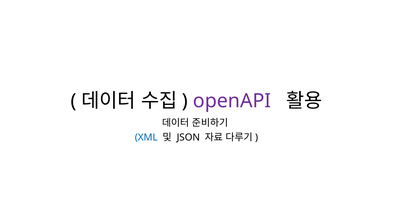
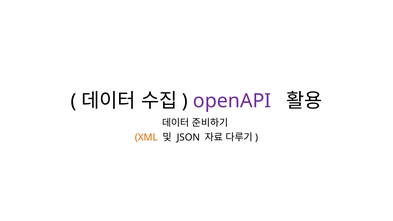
XML colour: blue -> orange
